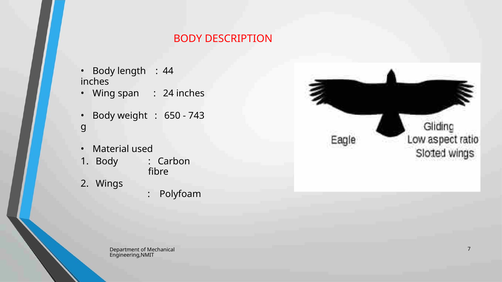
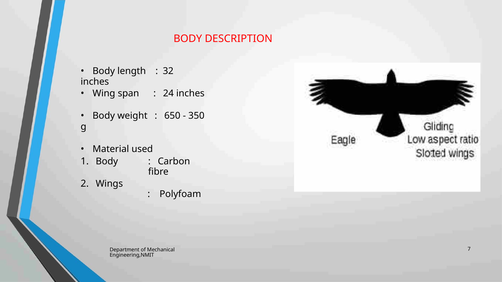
44: 44 -> 32
743: 743 -> 350
